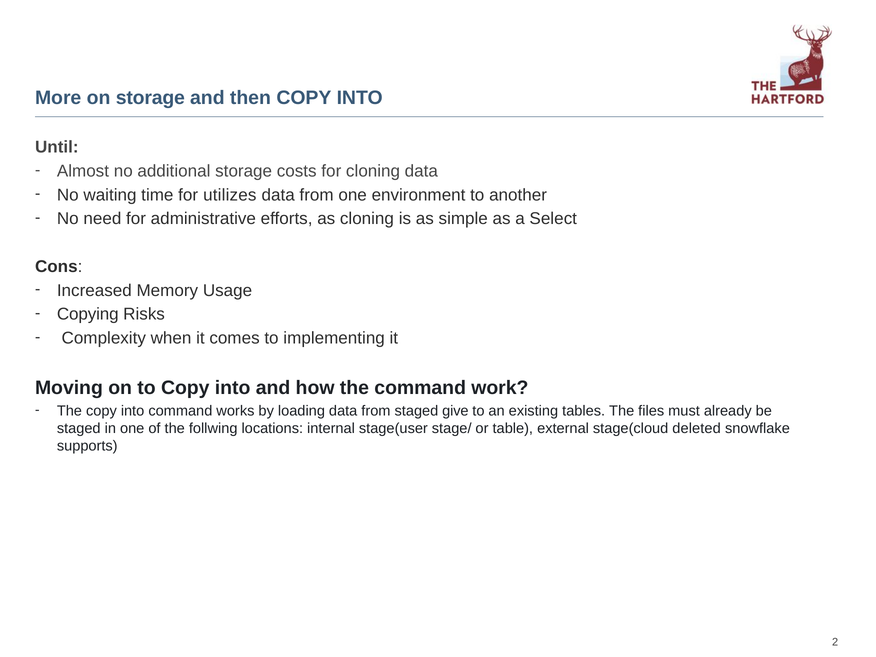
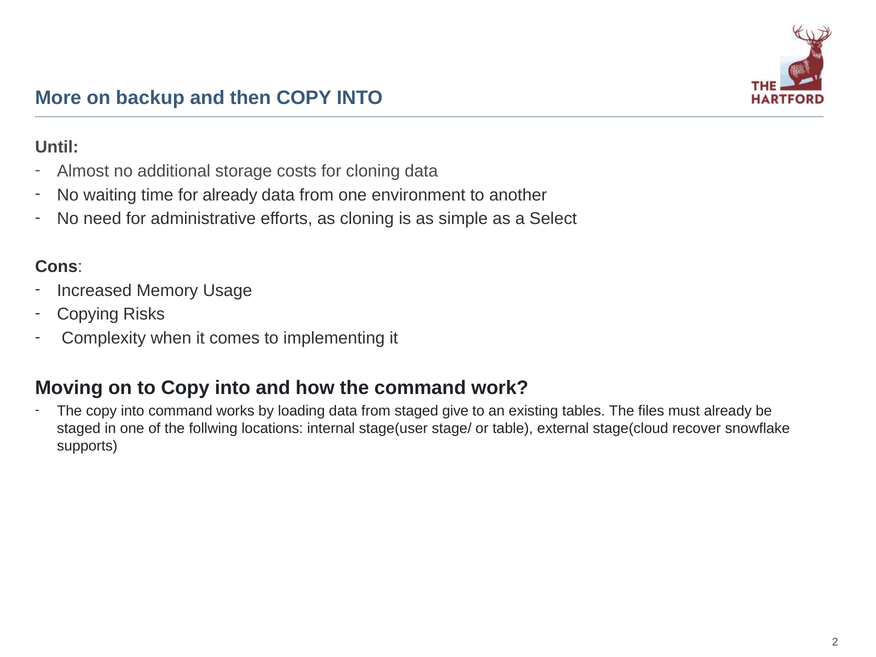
on storage: storage -> backup
for utilizes: utilizes -> already
deleted: deleted -> recover
